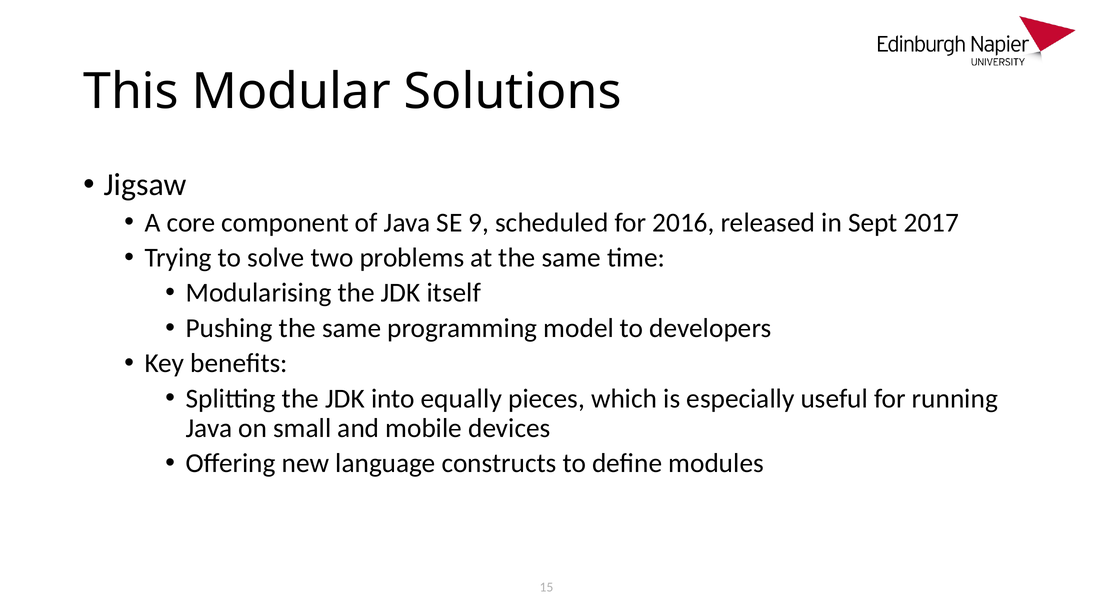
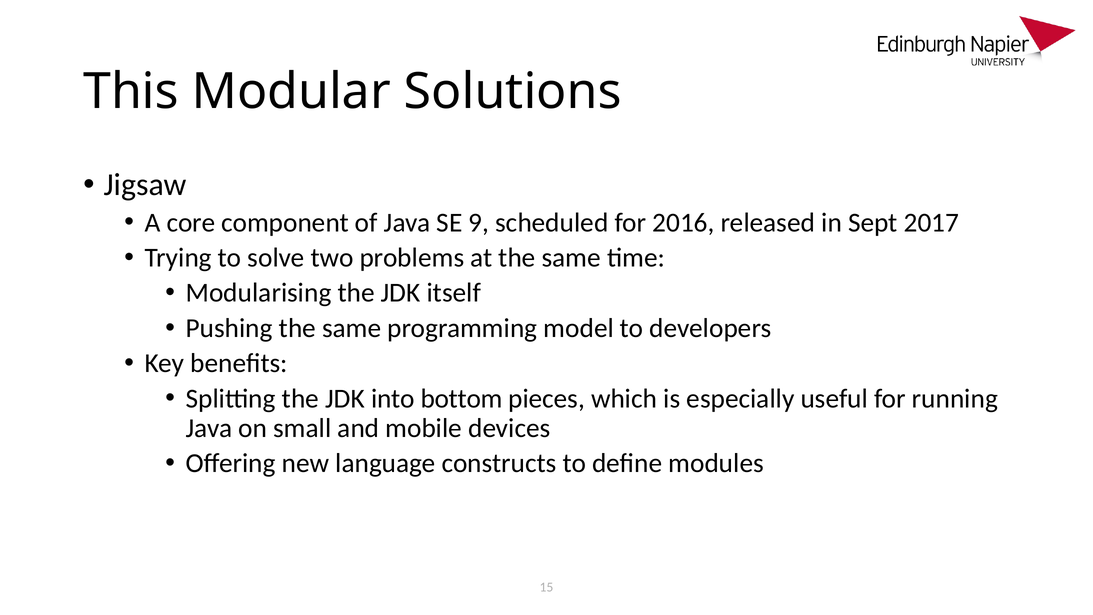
equally: equally -> bottom
